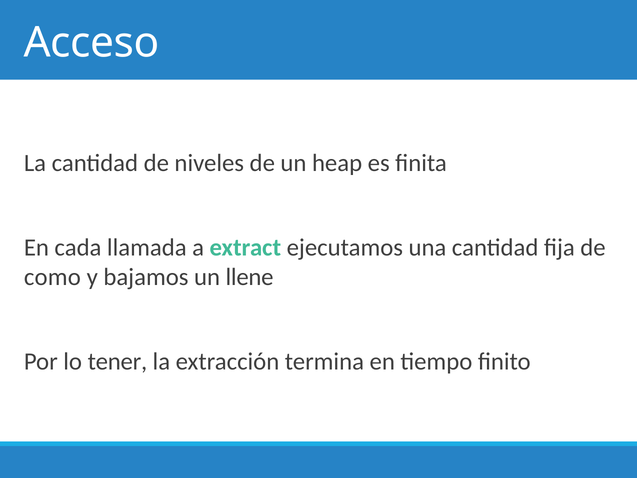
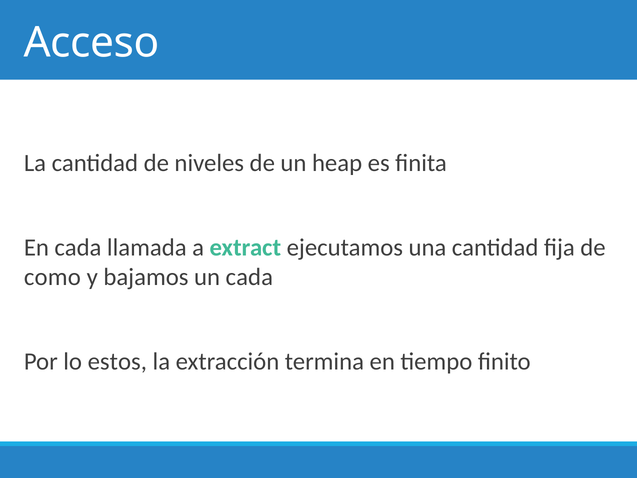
un llene: llene -> cada
tener: tener -> estos
